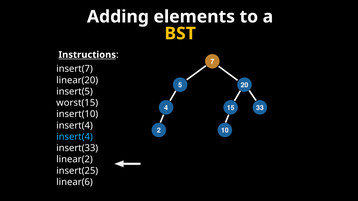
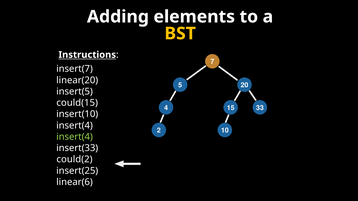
worst(15: worst(15 -> could(15
insert(4 at (75, 137) colour: light blue -> light green
linear(2: linear(2 -> could(2
